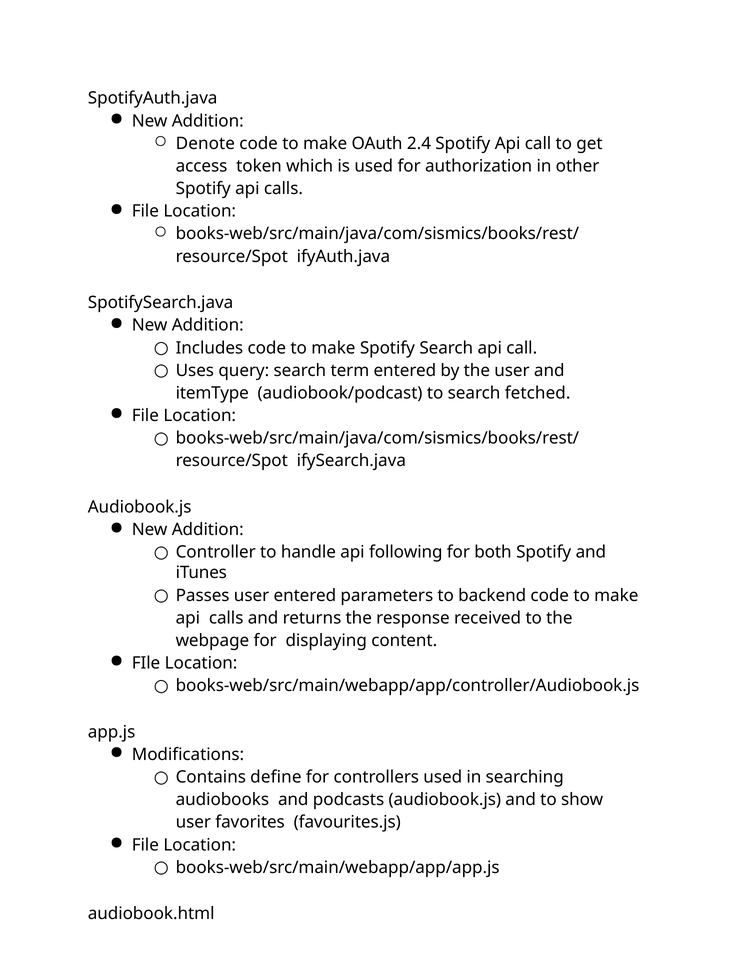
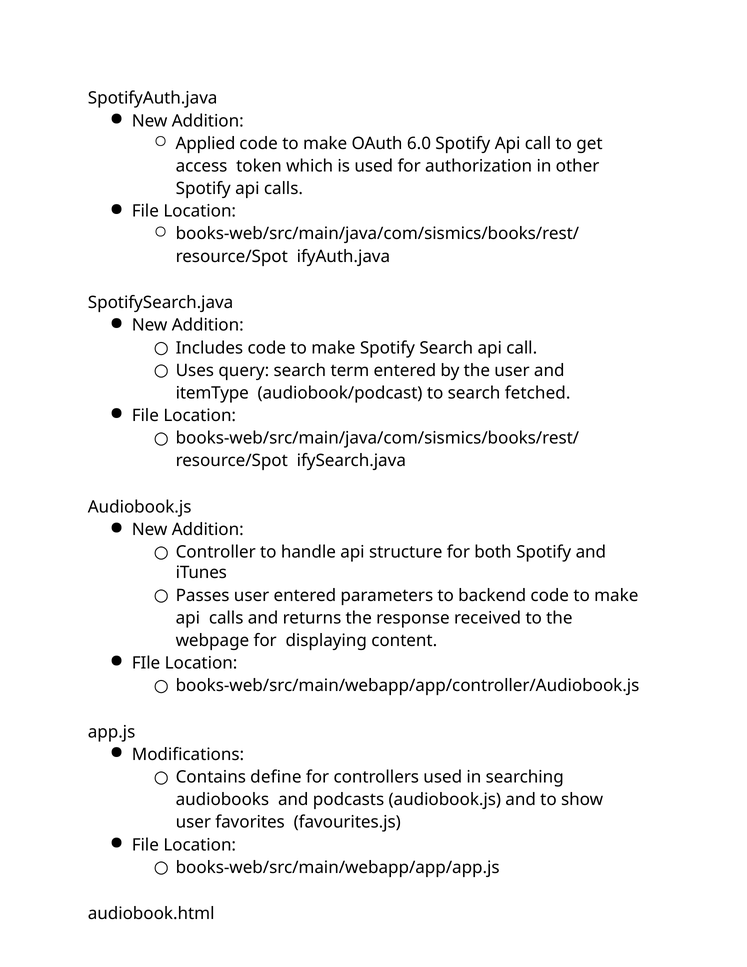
Denote: Denote -> Applied
2.4: 2.4 -> 6.0
following: following -> structure
